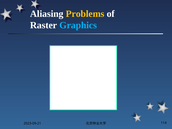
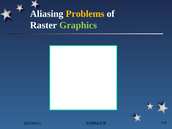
Graphics colour: light blue -> light green
